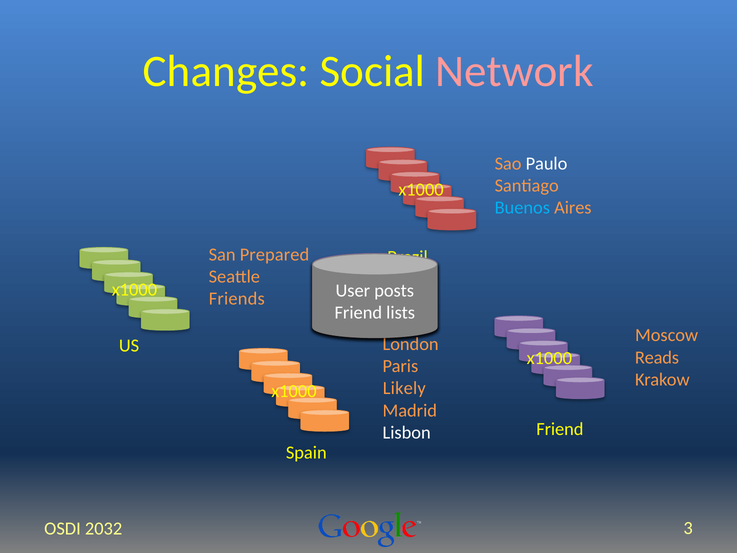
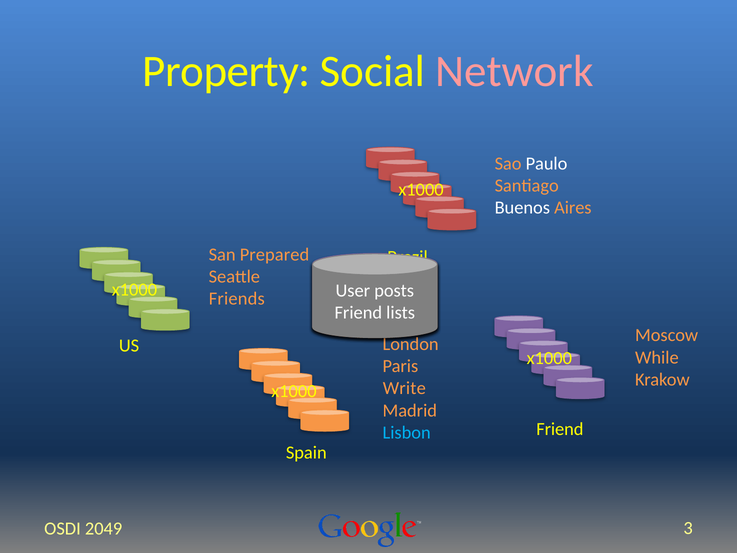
Changes: Changes -> Property
Buenos colour: light blue -> white
Reads: Reads -> While
Likely: Likely -> Write
Lisbon colour: white -> light blue
2032: 2032 -> 2049
